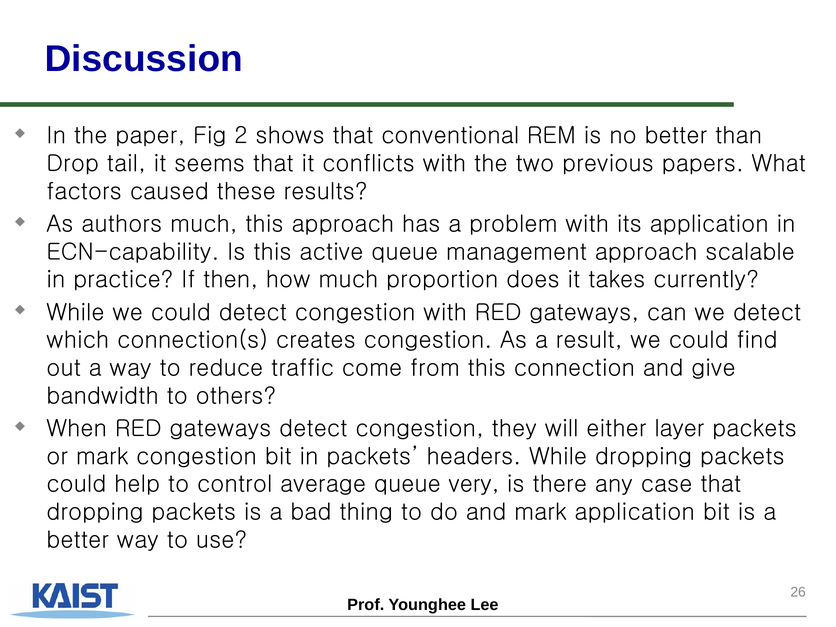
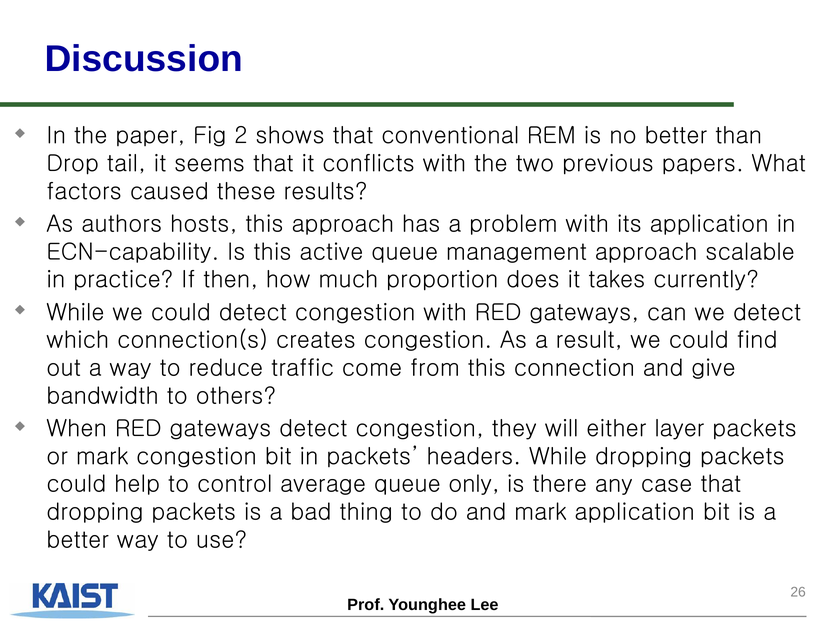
authors much: much -> hosts
very: very -> only
